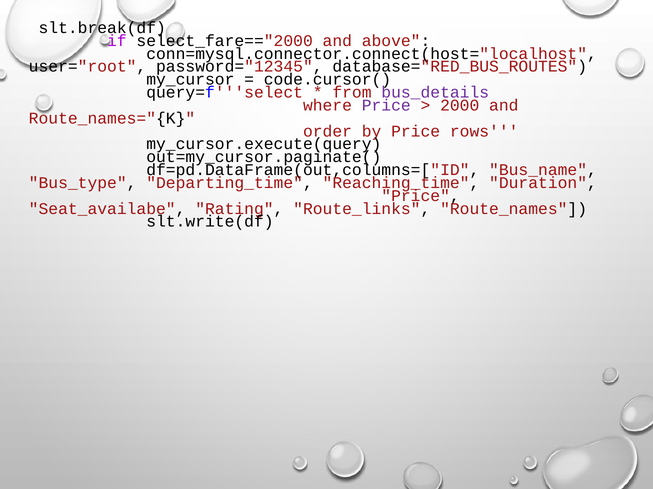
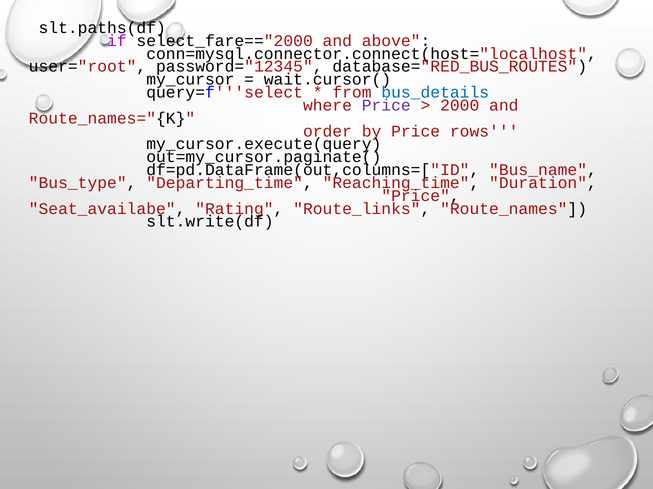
slt.break(df: slt.break(df -> slt.paths(df
code.cursor(: code.cursor( -> wait.cursor(
bus_details colour: purple -> blue
